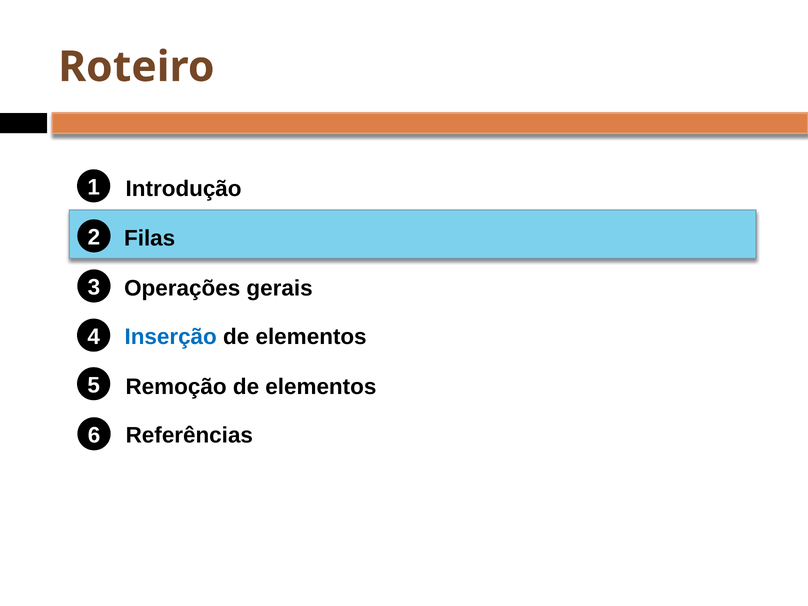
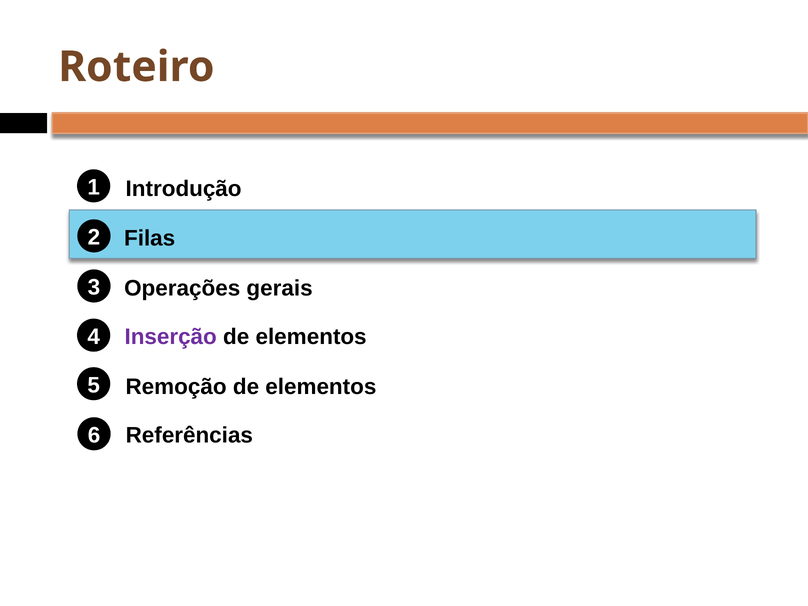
Inserção colour: blue -> purple
